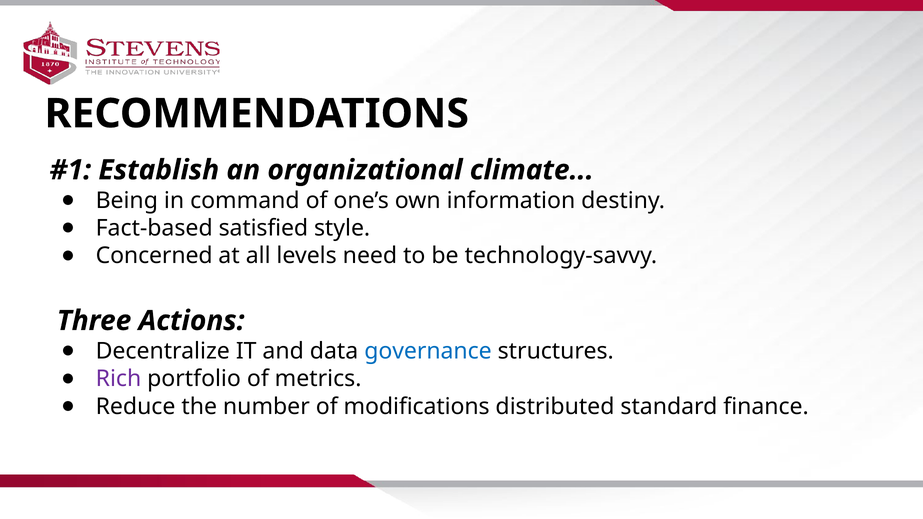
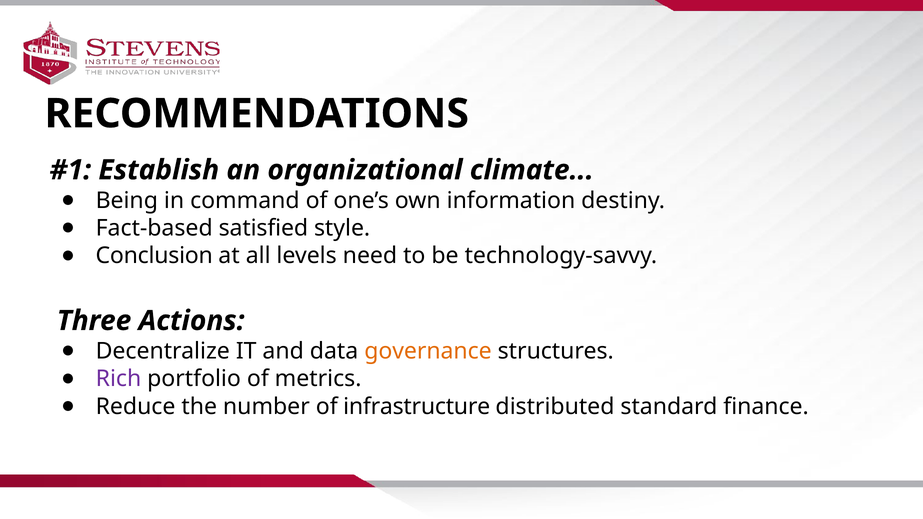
Concerned: Concerned -> Conclusion
governance colour: blue -> orange
modifications: modifications -> infrastructure
